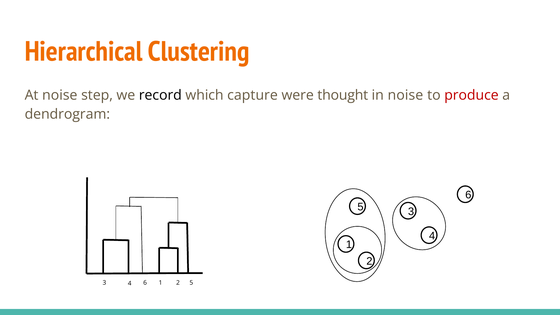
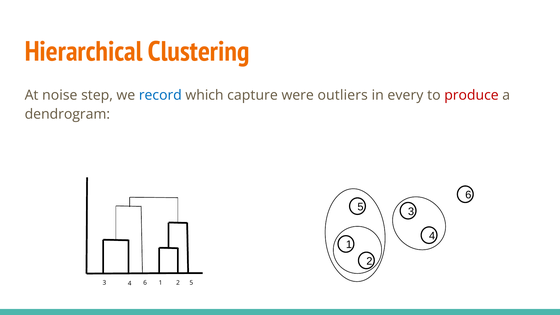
record colour: black -> blue
thought: thought -> outliers
in noise: noise -> every
